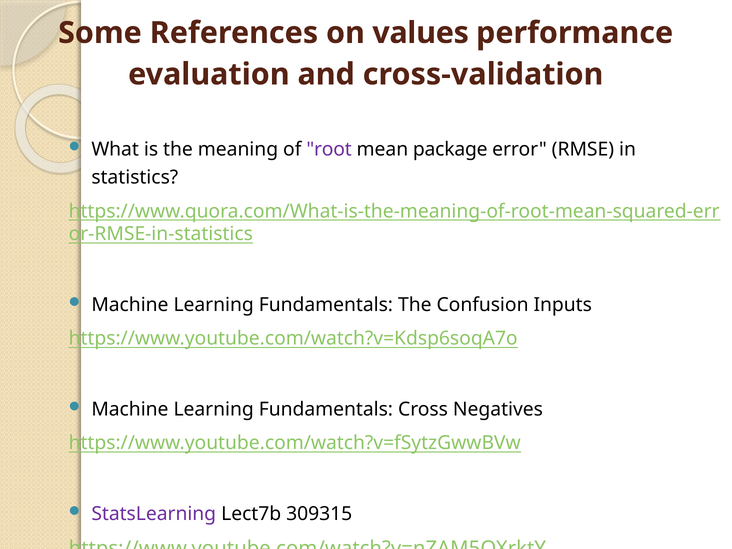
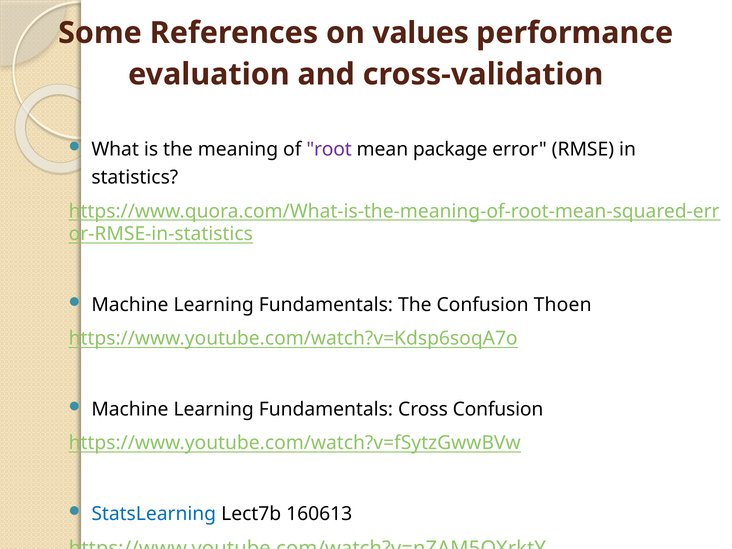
Inputs: Inputs -> Thoen
Cross Negatives: Negatives -> Confusion
StatsLearning colour: purple -> blue
309315: 309315 -> 160613
